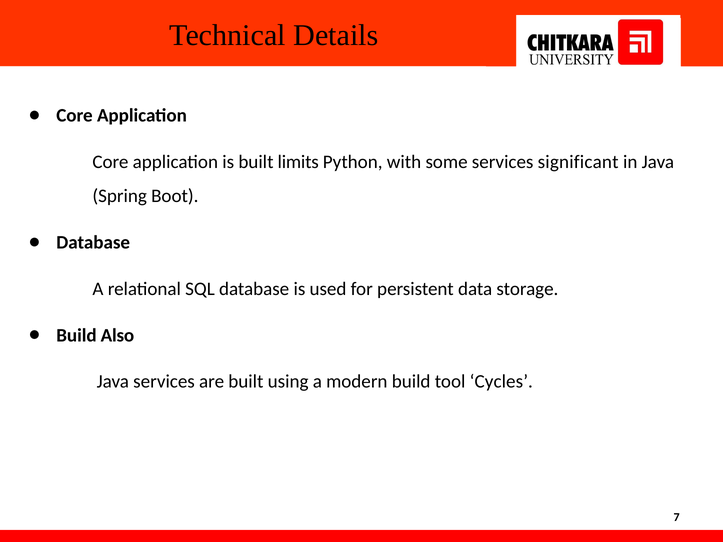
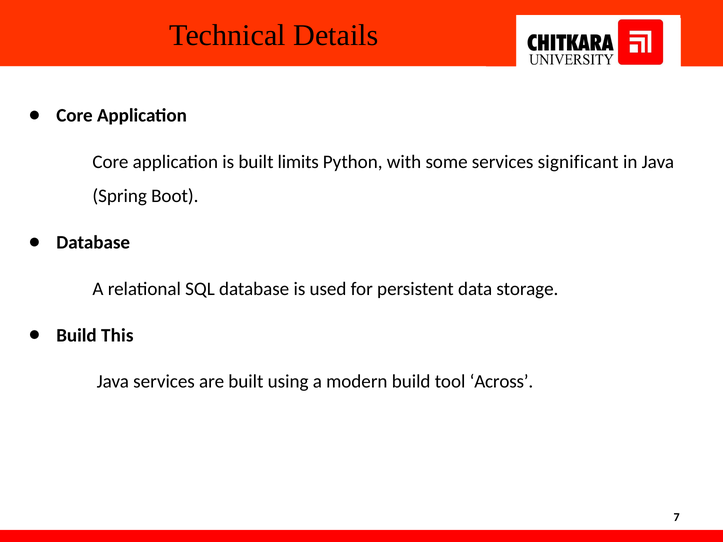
Also: Also -> This
Cycles: Cycles -> Across
